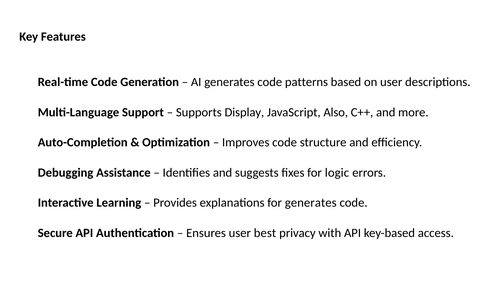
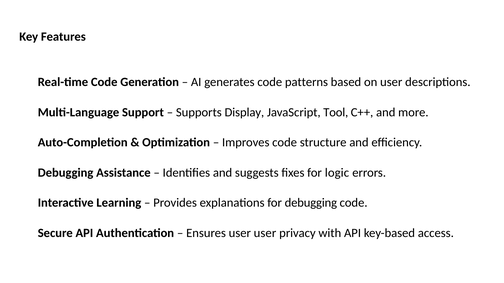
Also: Also -> Tool
for generates: generates -> debugging
user best: best -> user
